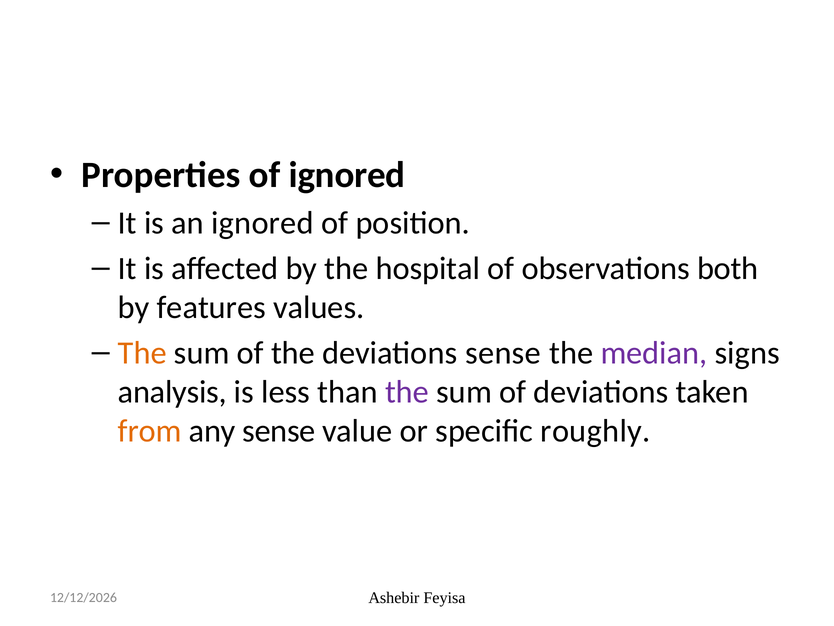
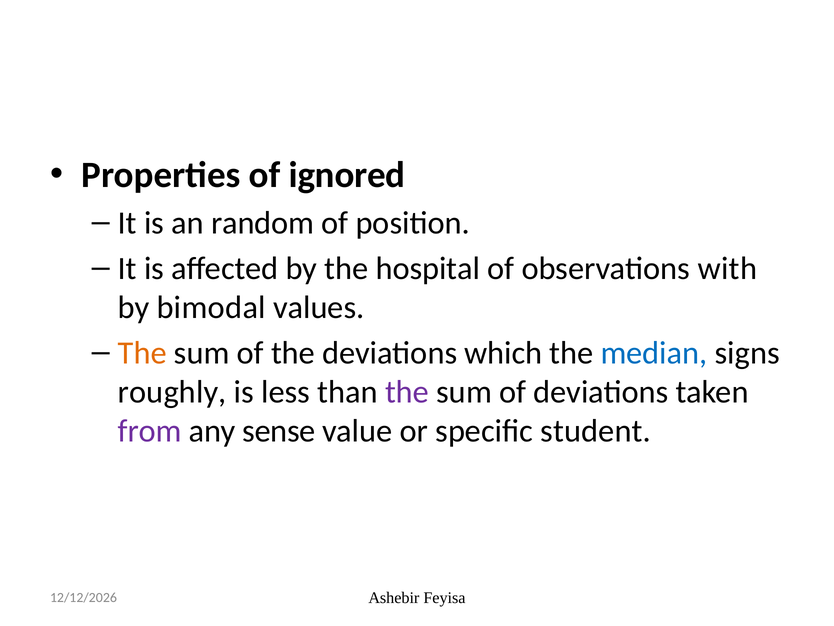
an ignored: ignored -> random
both: both -> with
features: features -> bimodal
deviations sense: sense -> which
median colour: purple -> blue
analysis: analysis -> roughly
from colour: orange -> purple
roughly: roughly -> student
